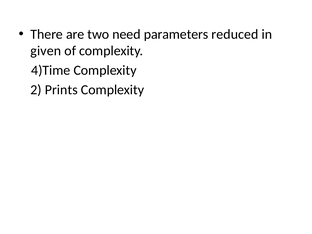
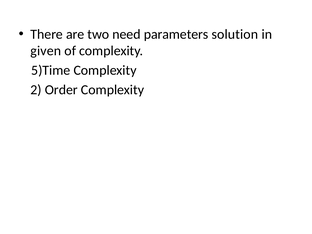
reduced: reduced -> solution
4)Time: 4)Time -> 5)Time
Prints: Prints -> Order
